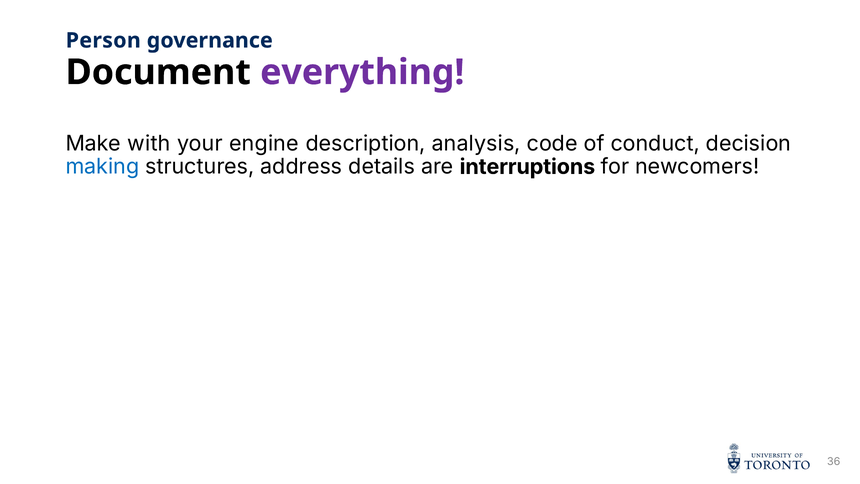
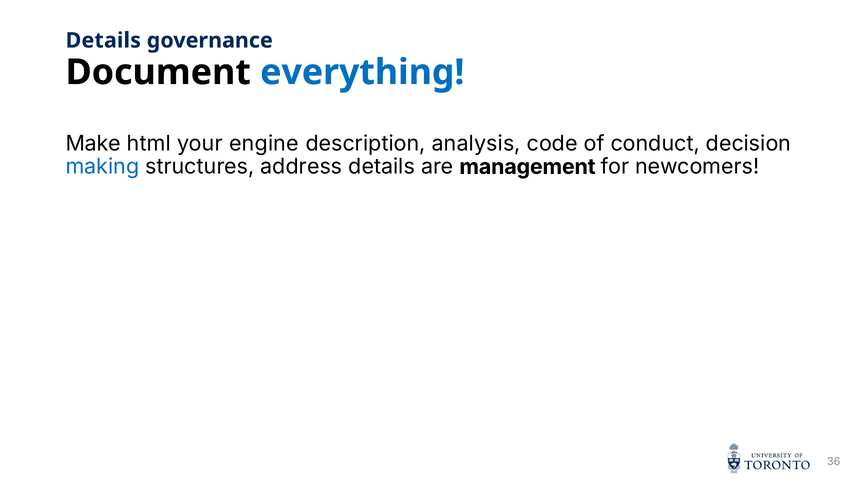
Person at (103, 40): Person -> Details
everything colour: purple -> blue
with: with -> html
interruptions: interruptions -> management
